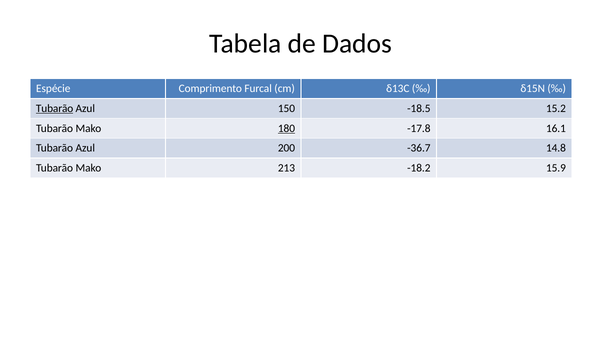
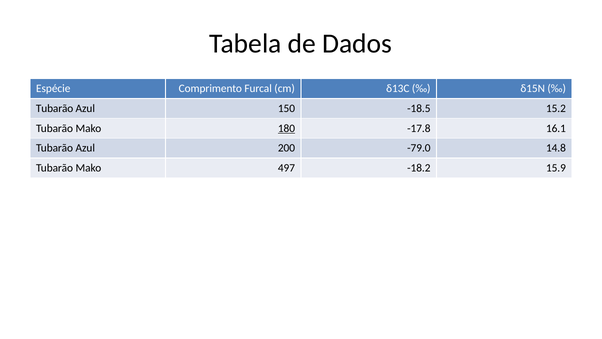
Tubarão at (55, 108) underline: present -> none
-36.7: -36.7 -> -79.0
213: 213 -> 497
